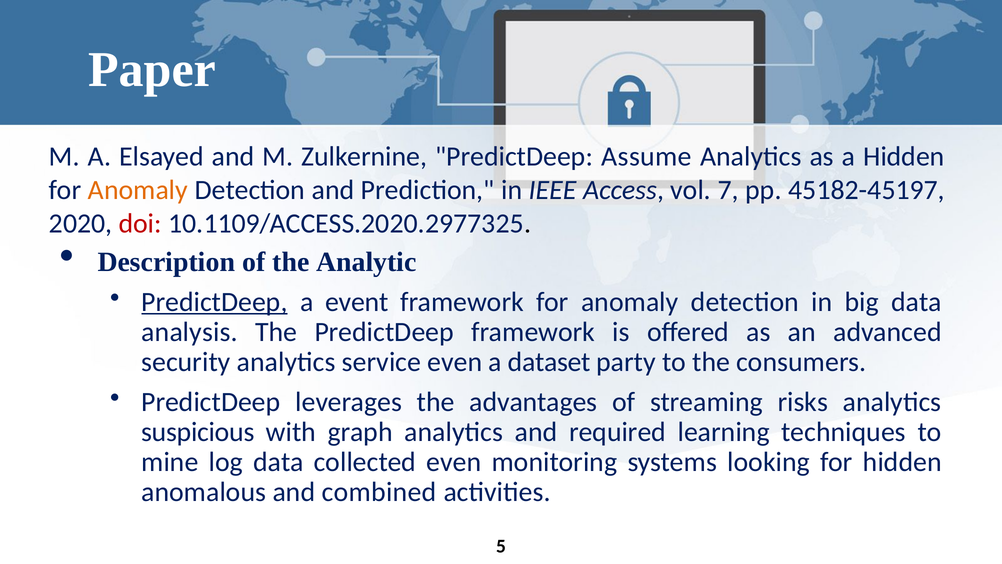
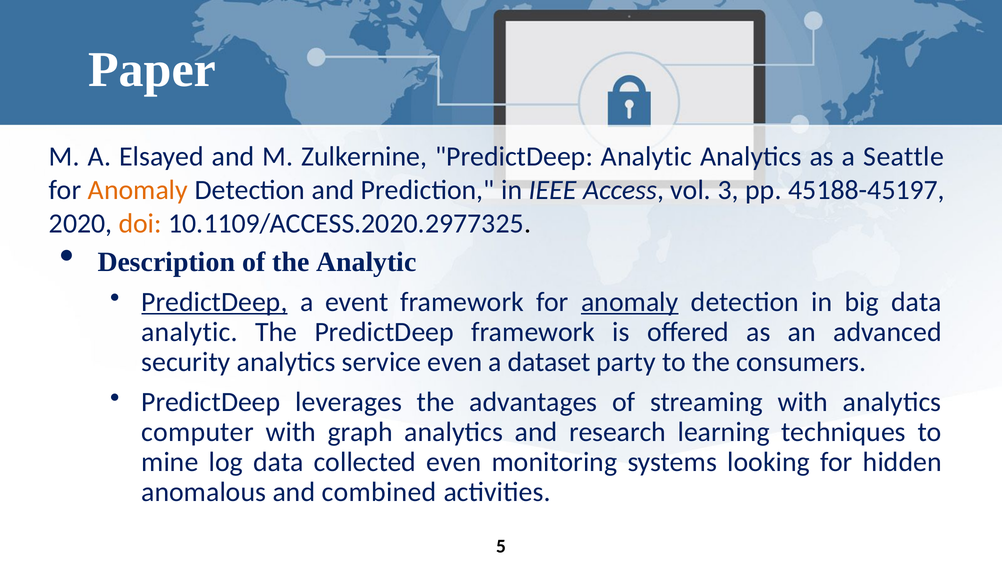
PredictDeep Assume: Assume -> Analytic
a Hidden: Hidden -> Seattle
7: 7 -> 3
45182-45197: 45182-45197 -> 45188-45197
doi colour: red -> orange
anomaly at (630, 302) underline: none -> present
analysis at (190, 332): analysis -> analytic
streaming risks: risks -> with
suspicious: suspicious -> computer
required: required -> research
